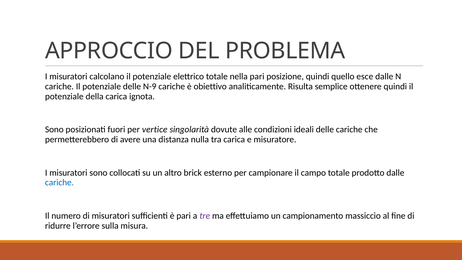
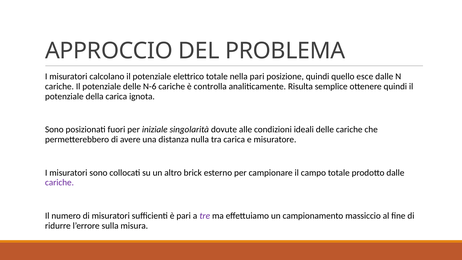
N-9: N-9 -> N-6
obiettivo: obiettivo -> controlla
vertice: vertice -> iniziale
cariche at (59, 182) colour: blue -> purple
